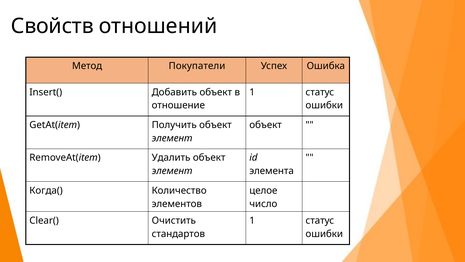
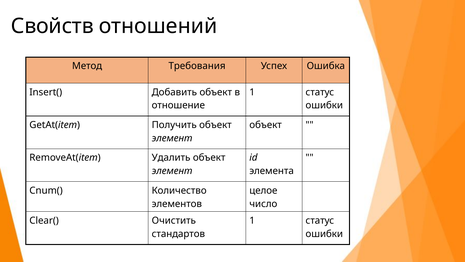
Покупатели: Покупатели -> Требования
Когда(: Когда( -> Cnum(
